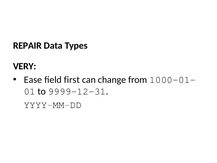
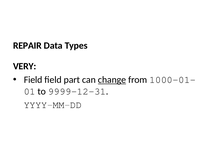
Ease at (33, 80): Ease -> Field
first: first -> part
change underline: none -> present
